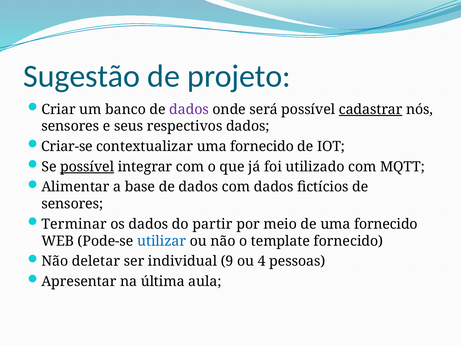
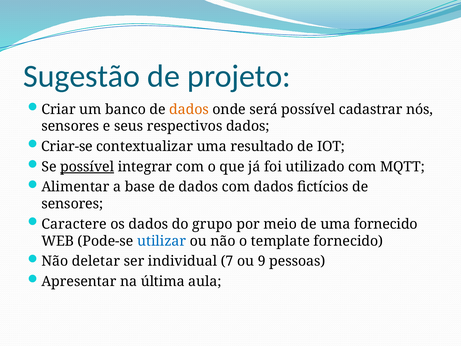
dados at (189, 109) colour: purple -> orange
cadastrar underline: present -> none
contextualizar uma fornecido: fornecido -> resultado
Terminar: Terminar -> Caractere
partir: partir -> grupo
9: 9 -> 7
4: 4 -> 9
